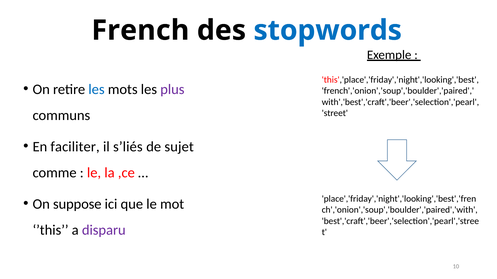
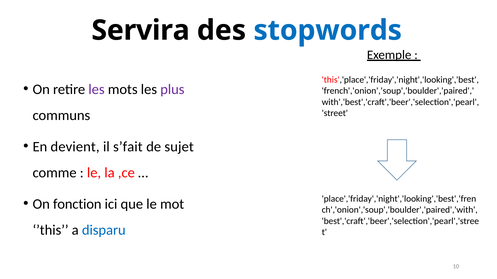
French: French -> Servira
les at (97, 90) colour: blue -> purple
faciliter: faciliter -> devient
s’liés: s’liés -> s’fait
suppose: suppose -> fonction
disparu colour: purple -> blue
